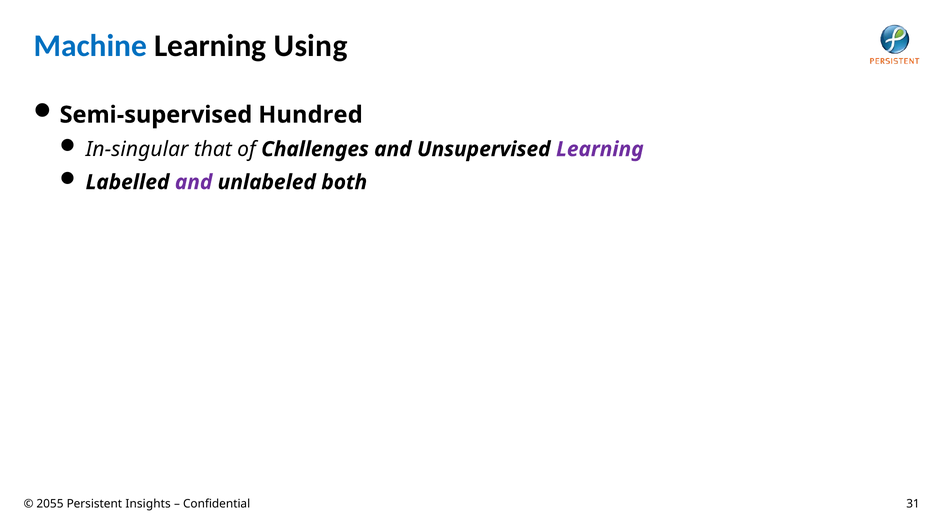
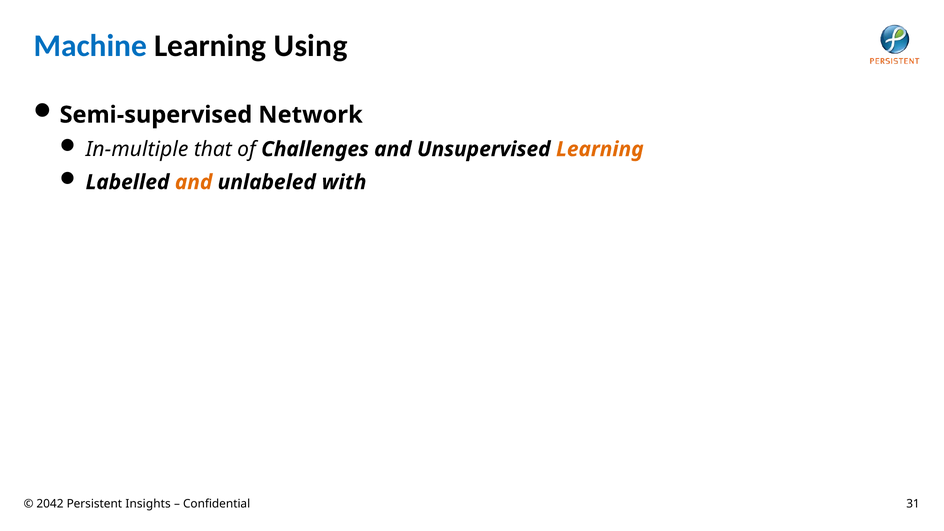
Hundred: Hundred -> Network
In-singular: In-singular -> In-multiple
Learning at (600, 149) colour: purple -> orange
and at (194, 182) colour: purple -> orange
both: both -> with
2055: 2055 -> 2042
